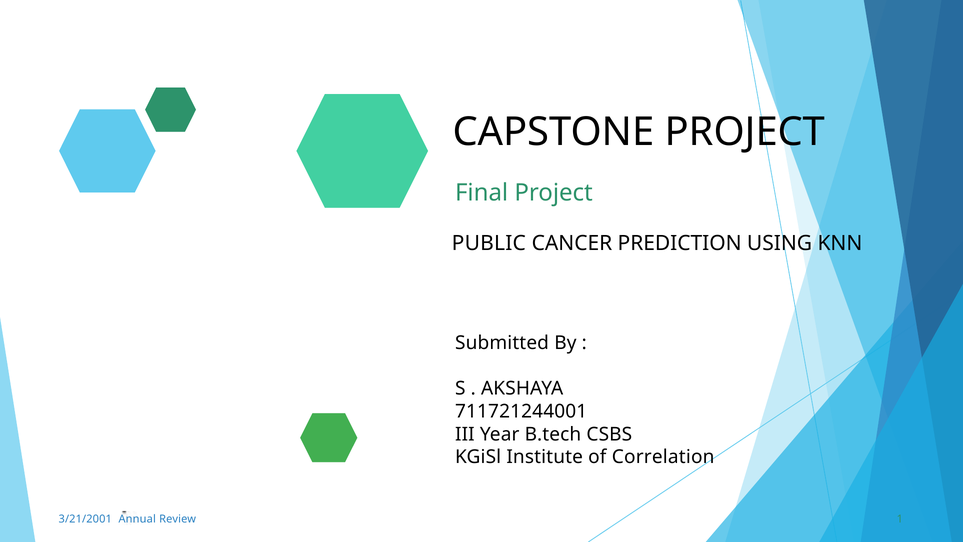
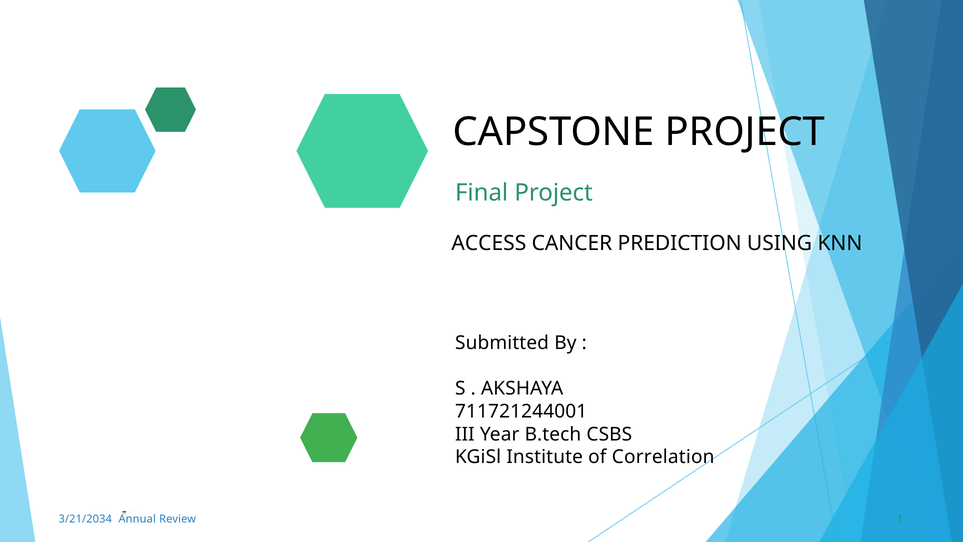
PUBLIC: PUBLIC -> ACCESS
3/21/2001: 3/21/2001 -> 3/21/2034
